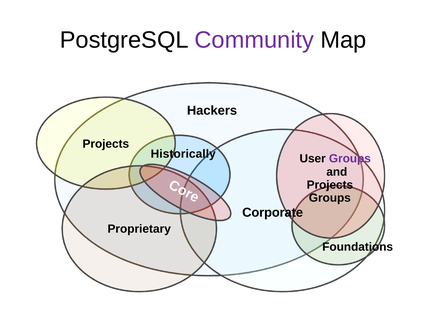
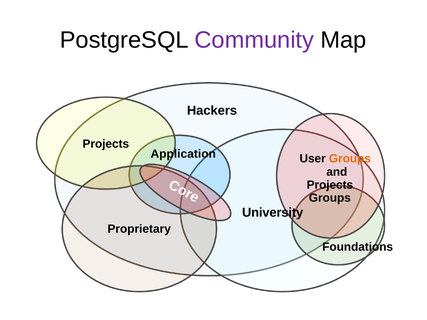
Historically: Historically -> Application
Groups at (350, 159) colour: purple -> orange
Corporate: Corporate -> University
